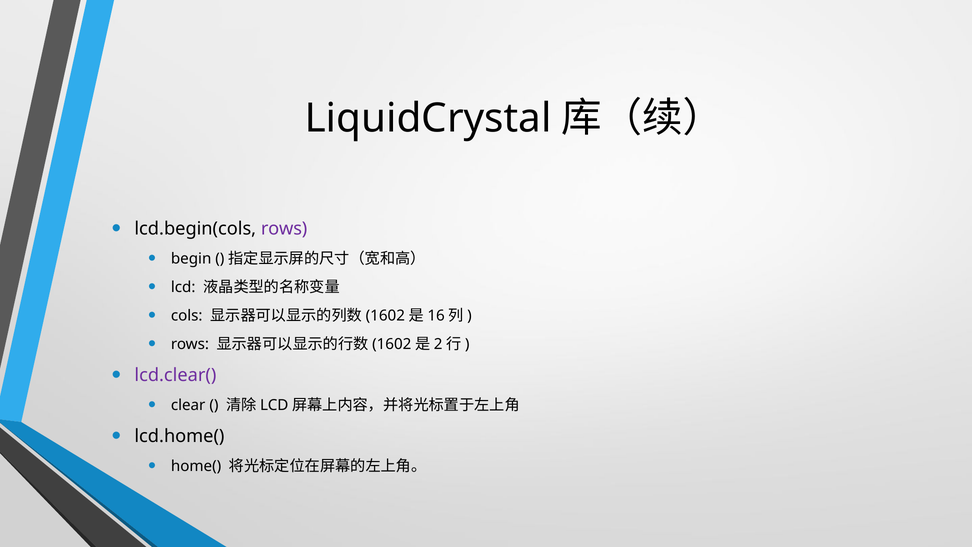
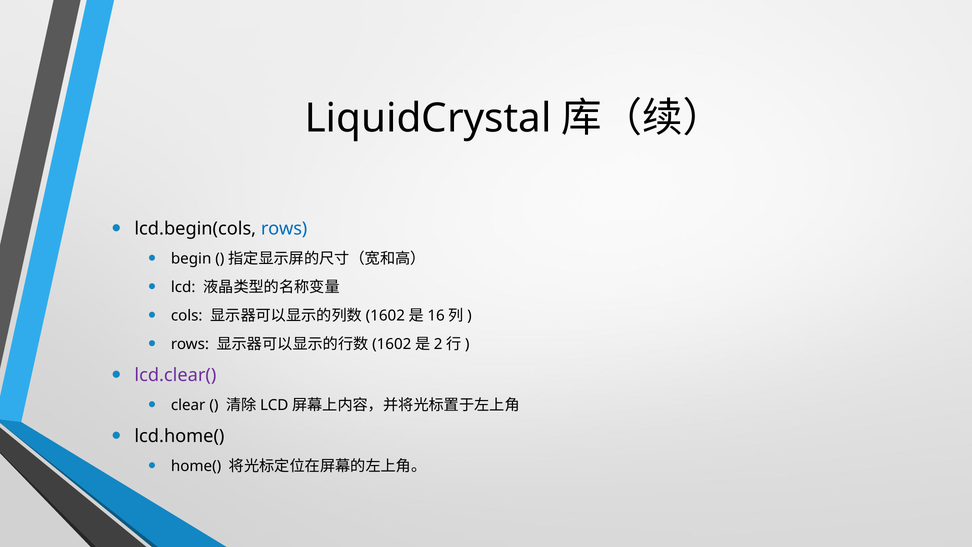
rows at (284, 229) colour: purple -> blue
